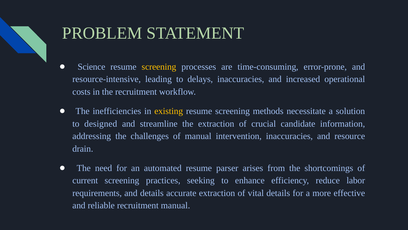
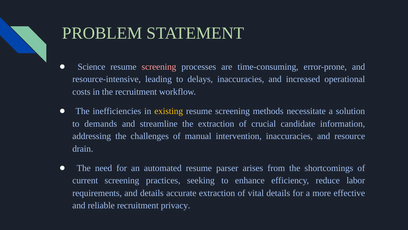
screening at (159, 67) colour: yellow -> pink
designed: designed -> demands
recruitment manual: manual -> privacy
